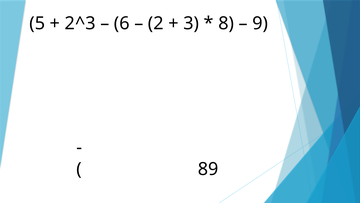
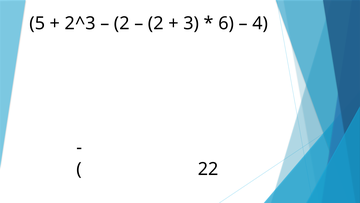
6 at (122, 23): 6 -> 2
8: 8 -> 6
9: 9 -> 4
89: 89 -> 22
